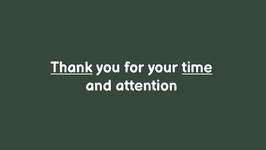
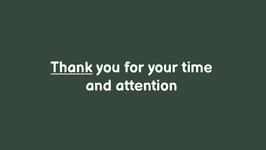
time underline: present -> none
